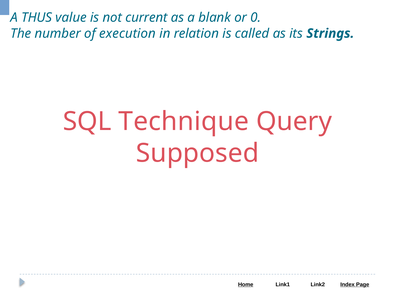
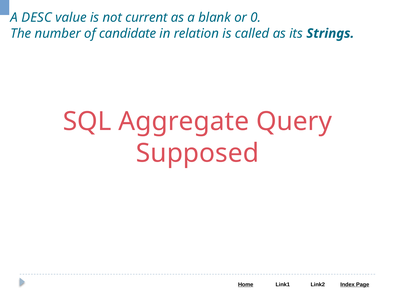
THUS: THUS -> DESC
execution: execution -> candidate
Technique: Technique -> Aggregate
